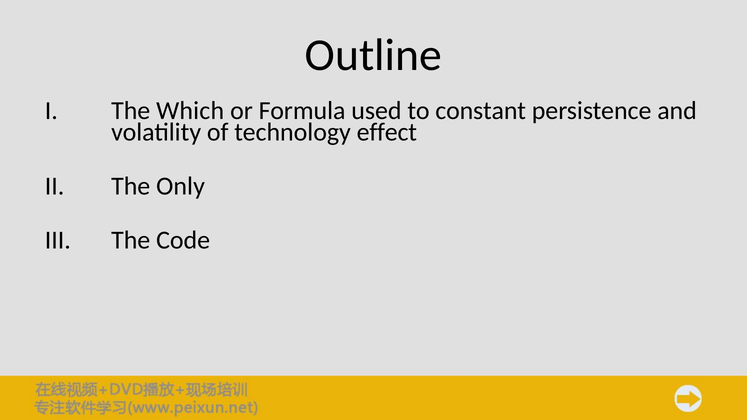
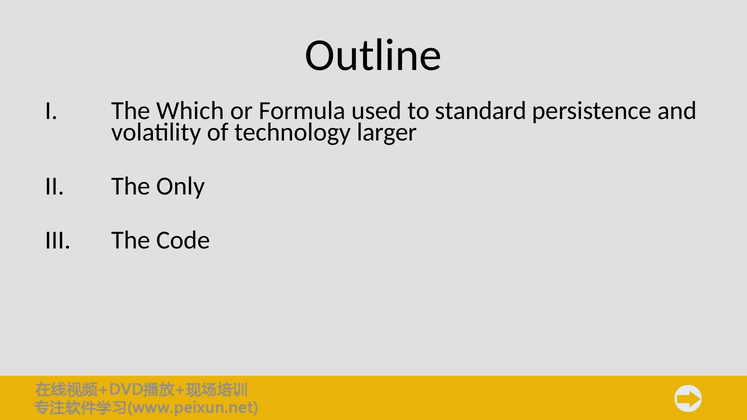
constant: constant -> standard
effect: effect -> larger
